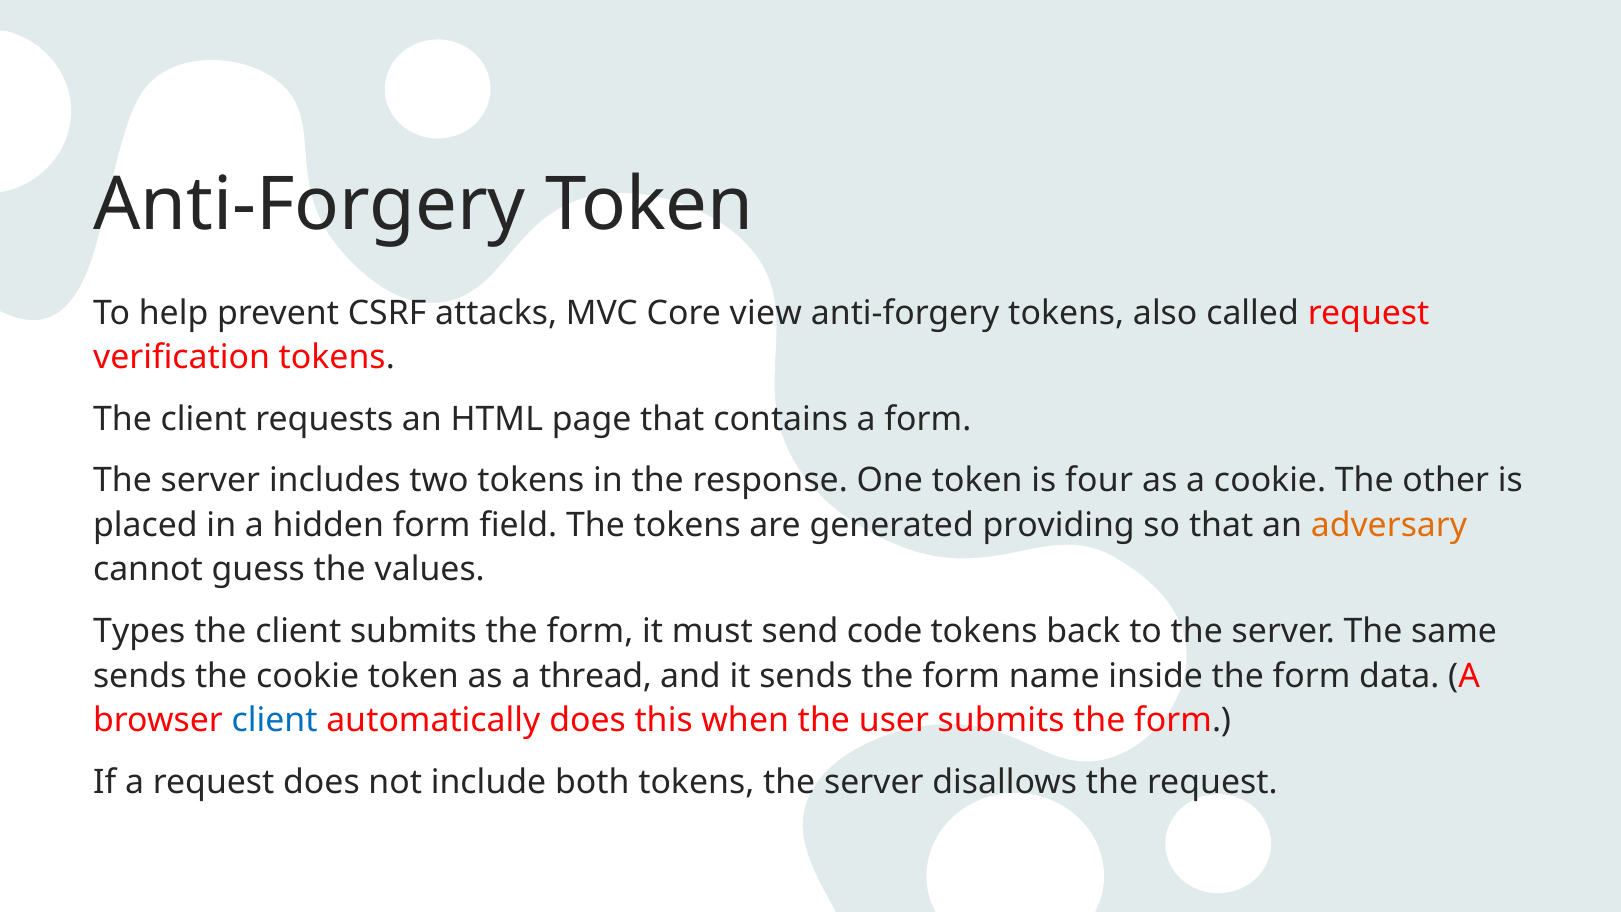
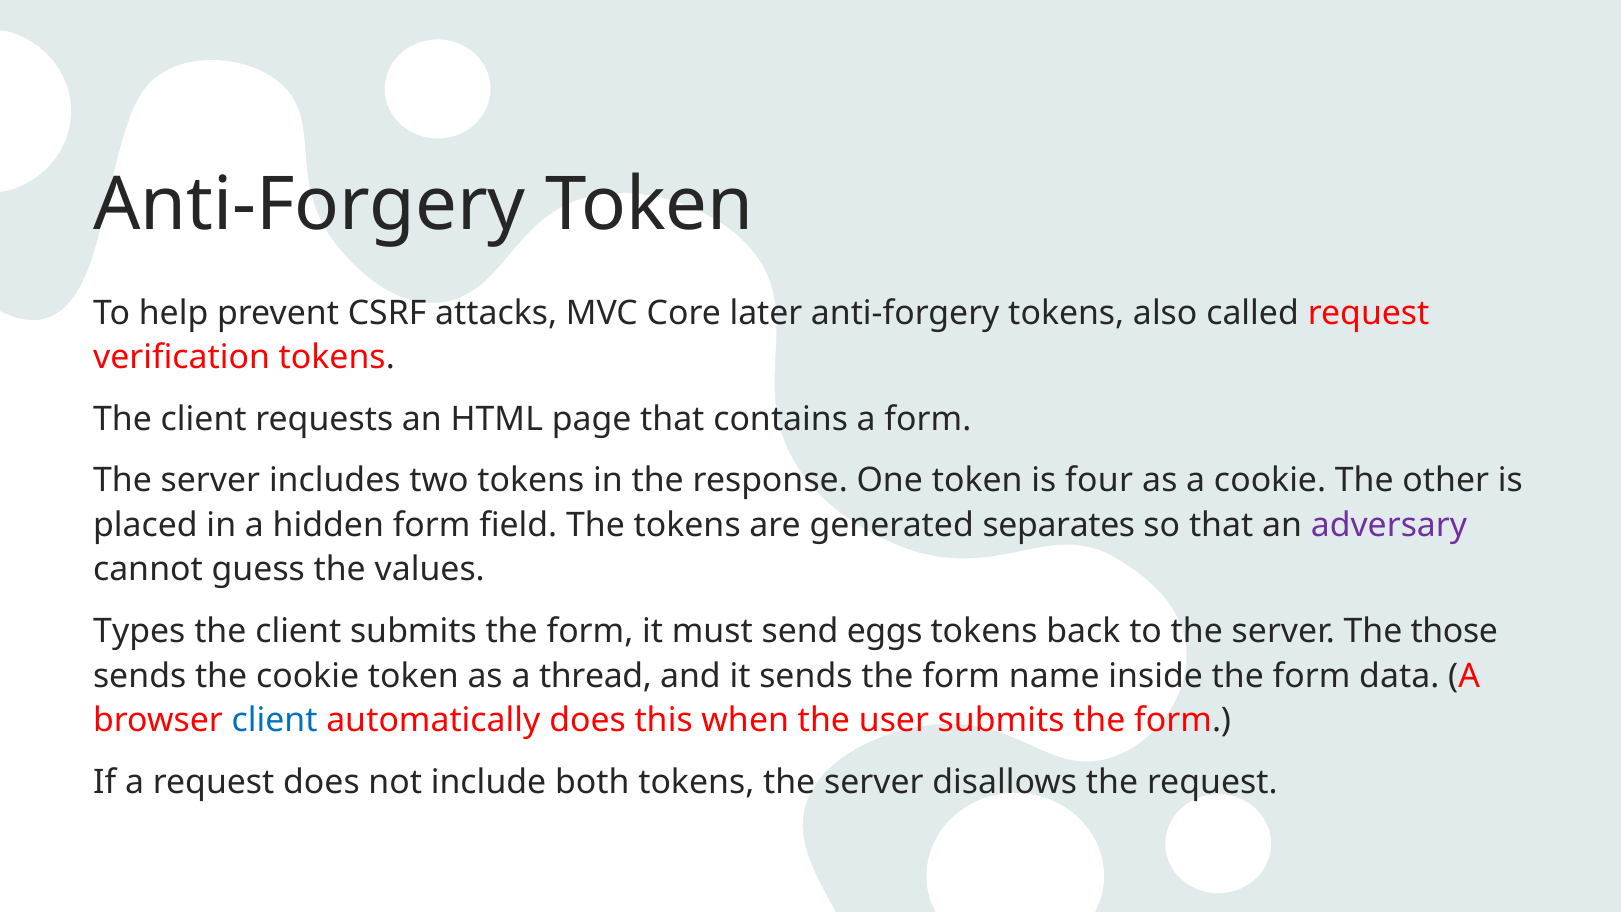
view: view -> later
providing: providing -> separates
adversary colour: orange -> purple
code: code -> eggs
same: same -> those
